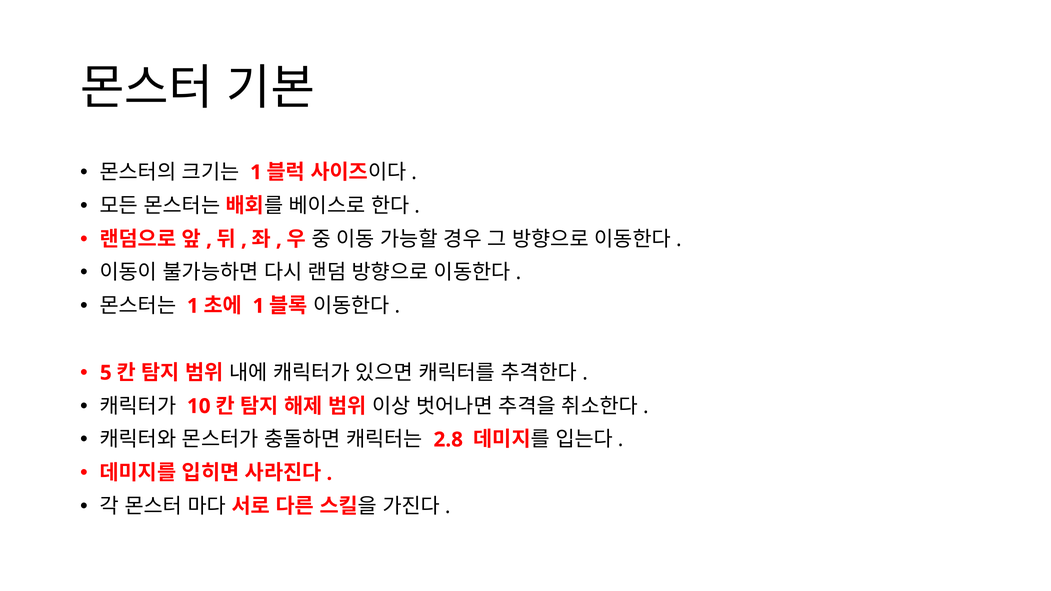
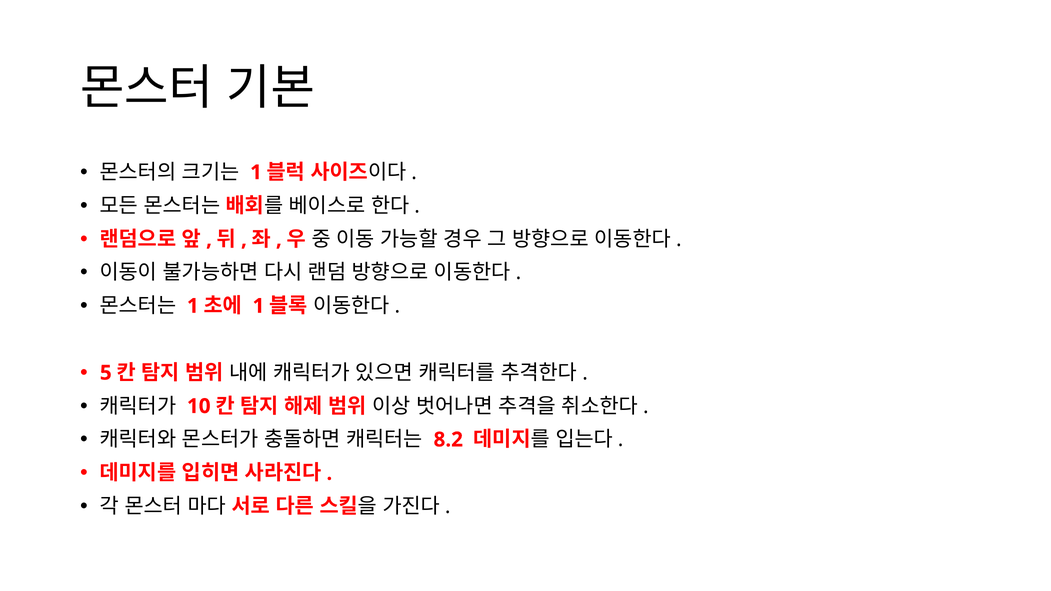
2.8: 2.8 -> 8.2
